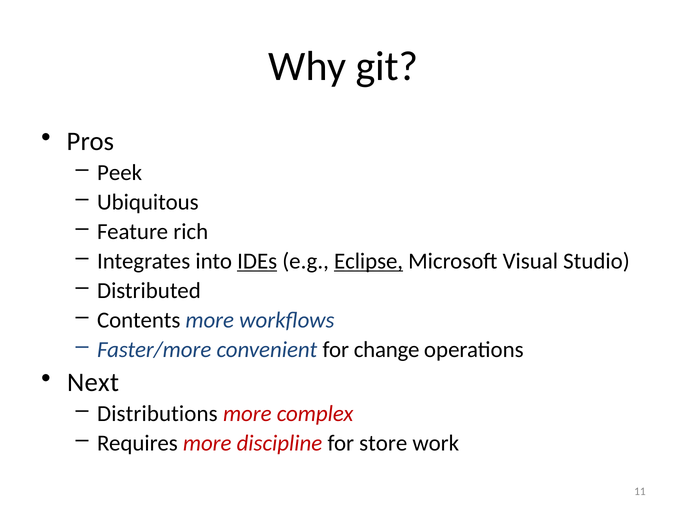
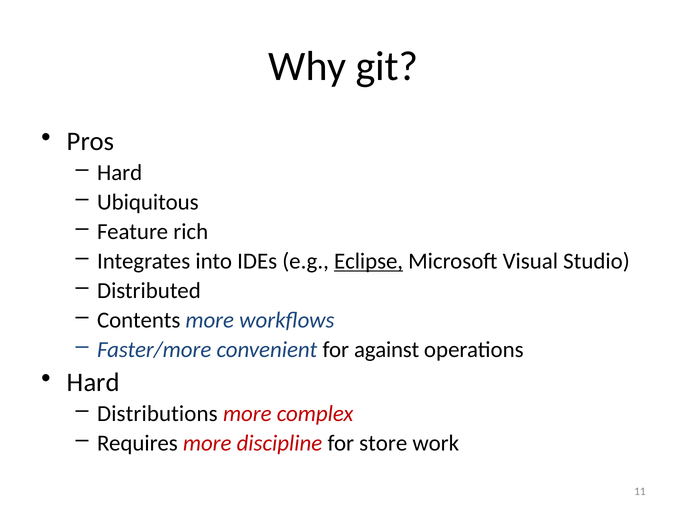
Peek at (120, 173): Peek -> Hard
IDEs underline: present -> none
change: change -> against
Next at (93, 383): Next -> Hard
